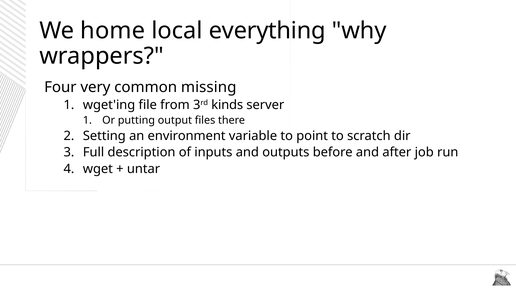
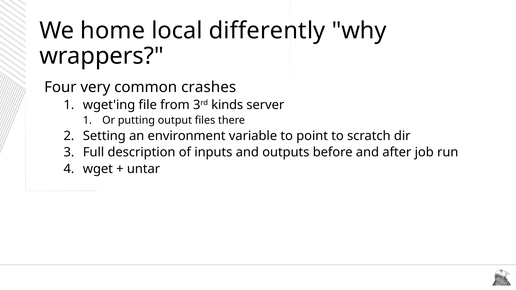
everything: everything -> differently
missing: missing -> crashes
